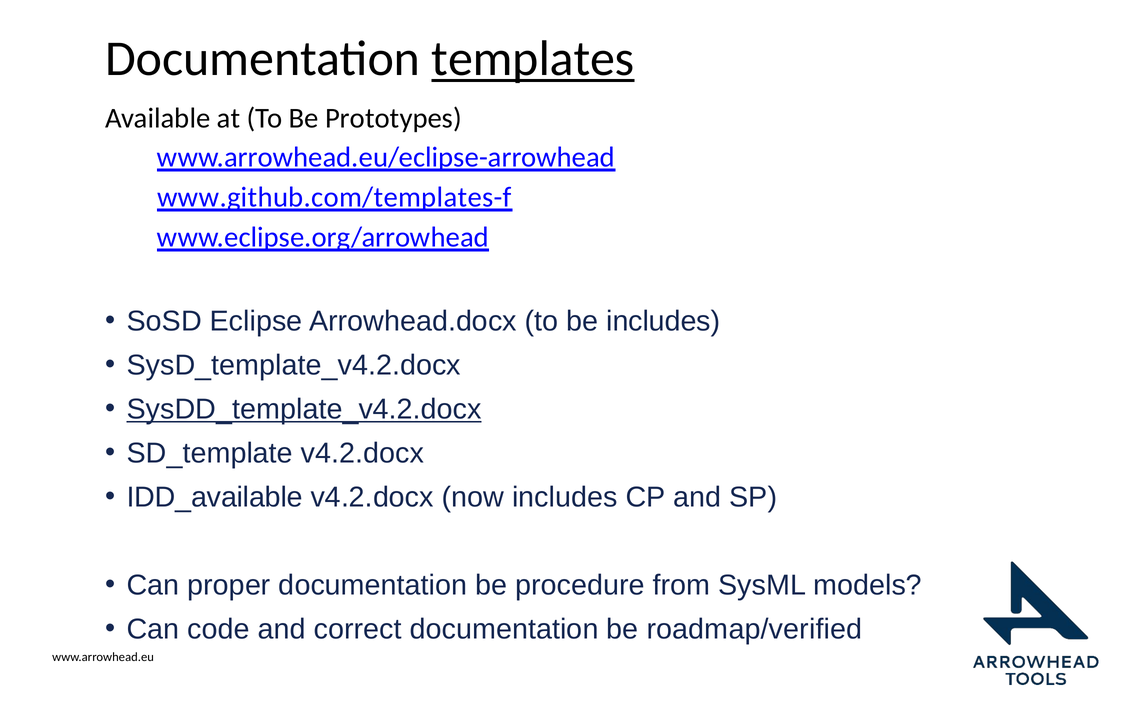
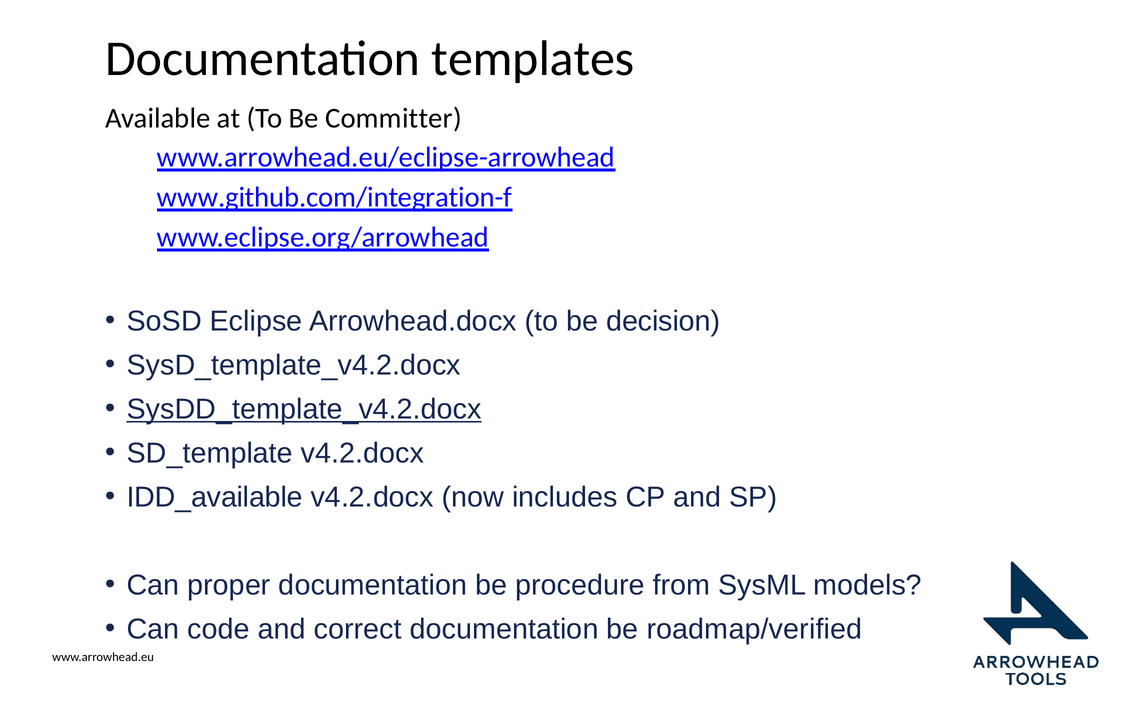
templates underline: present -> none
Prototypes: Prototypes -> Committer
www.github.com/templates-f: www.github.com/templates-f -> www.github.com/integration-f
be includes: includes -> decision
